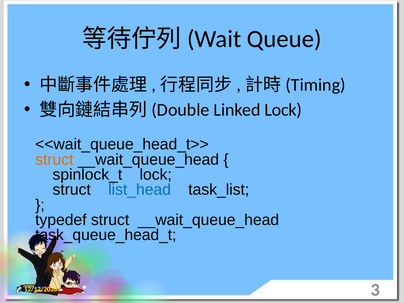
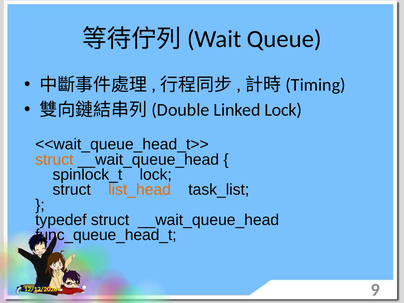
list_head colour: blue -> orange
task_queue_head_t: task_queue_head_t -> func_queue_head_t
3: 3 -> 9
